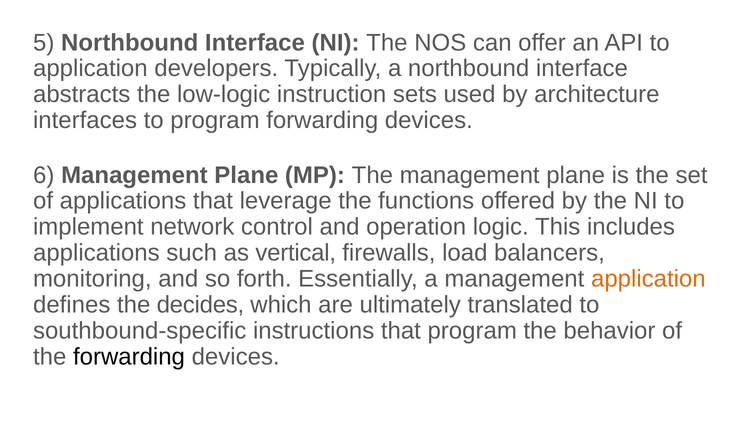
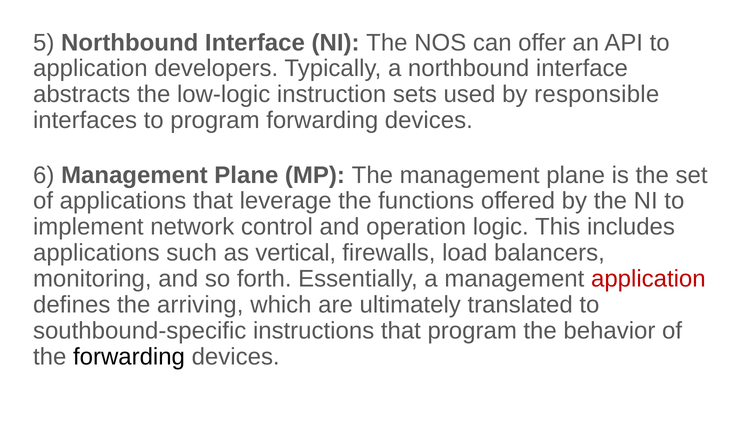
architecture: architecture -> responsible
application at (648, 279) colour: orange -> red
decides: decides -> arriving
